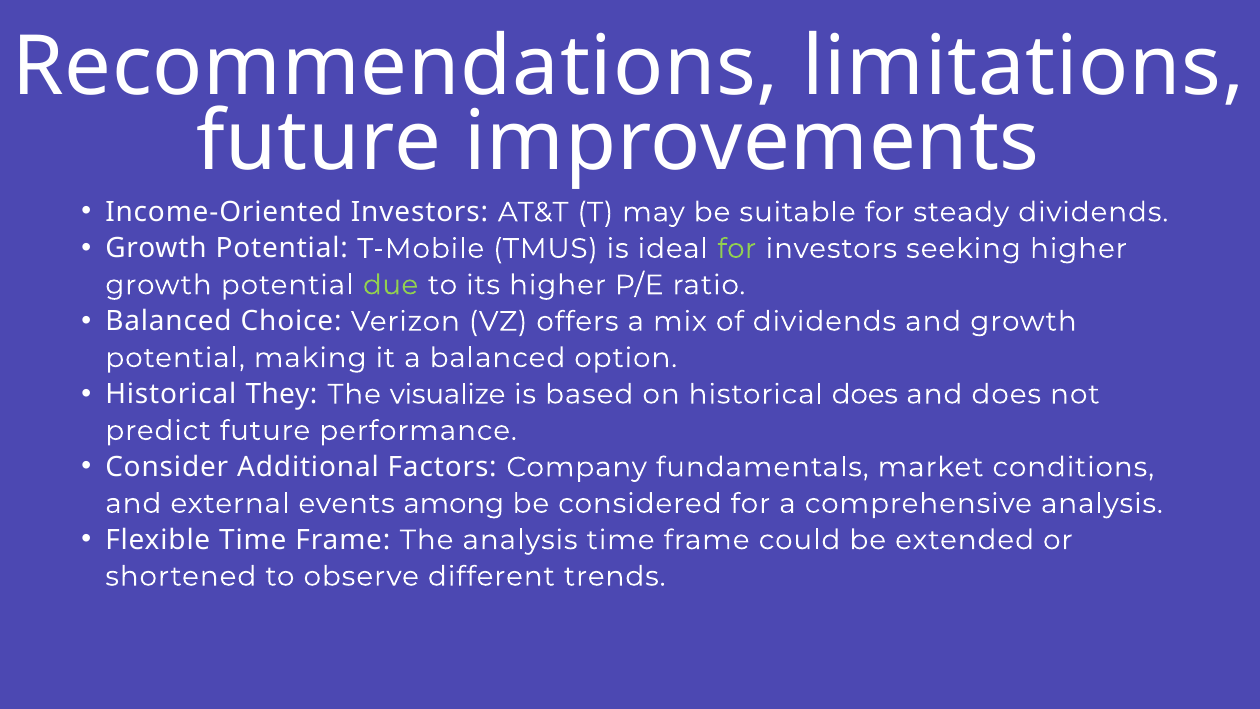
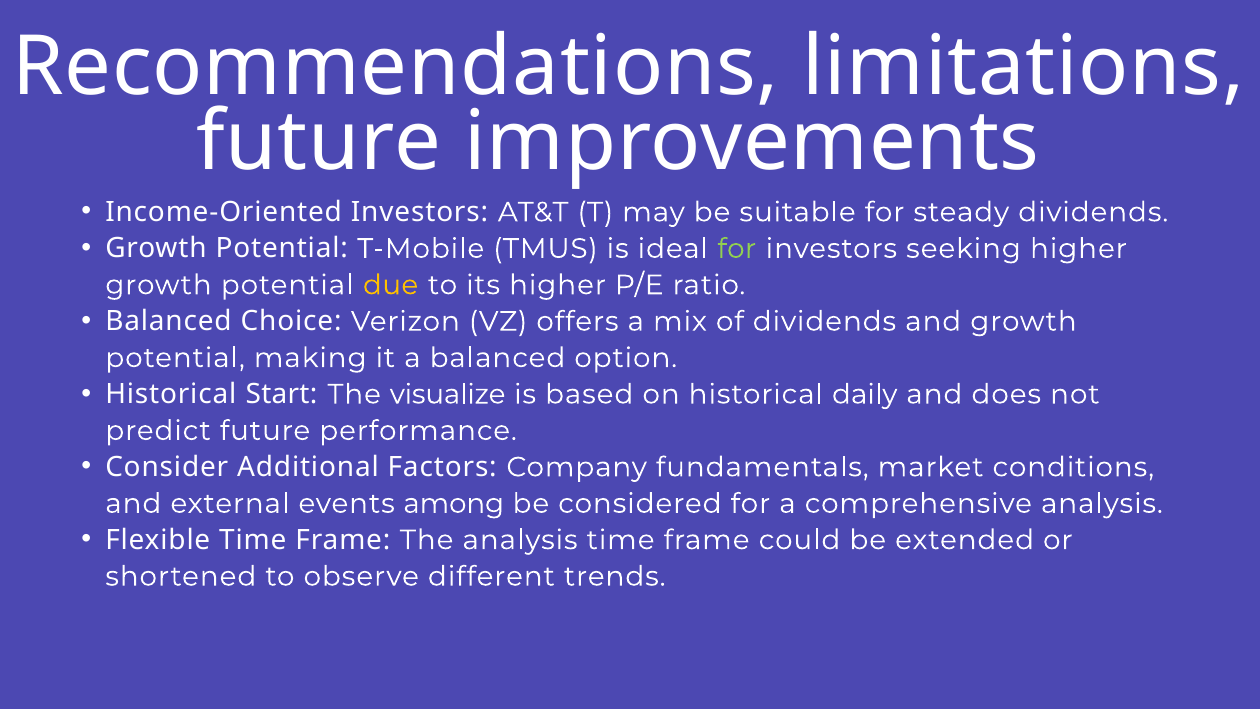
due colour: light green -> yellow
They: They -> Start
historical does: does -> daily
